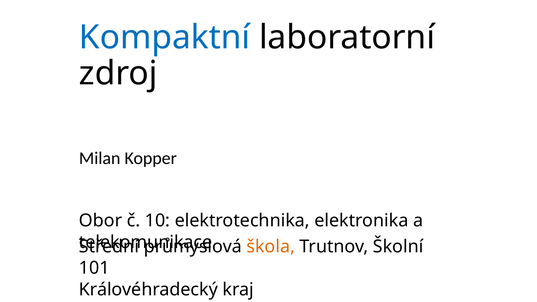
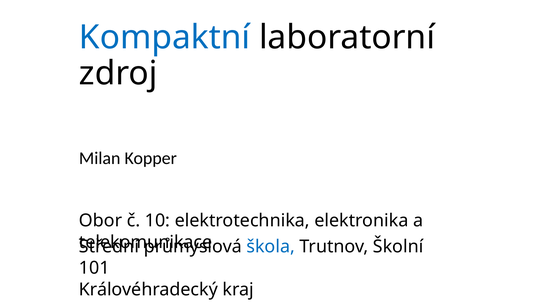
škola colour: orange -> blue
